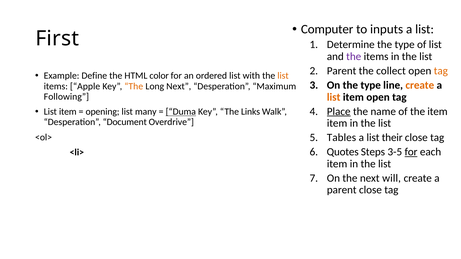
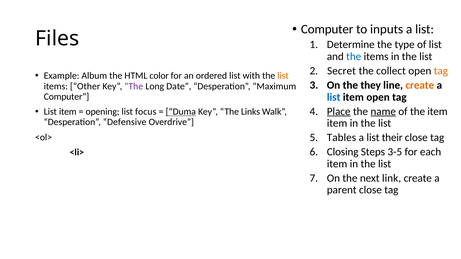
First: First -> Files
the at (354, 57) colour: purple -> blue
Parent at (342, 71): Parent -> Secret
Define: Define -> Album
On the type: type -> they
Apple: Apple -> Other
The at (134, 86) colour: orange -> purple
Long Next: Next -> Date
list at (334, 97) colour: orange -> blue
Following at (66, 97): Following -> Computer
name underline: none -> present
many: many -> focus
Document: Document -> Defensive
Quotes: Quotes -> Closing
for at (411, 152) underline: present -> none
will: will -> link
